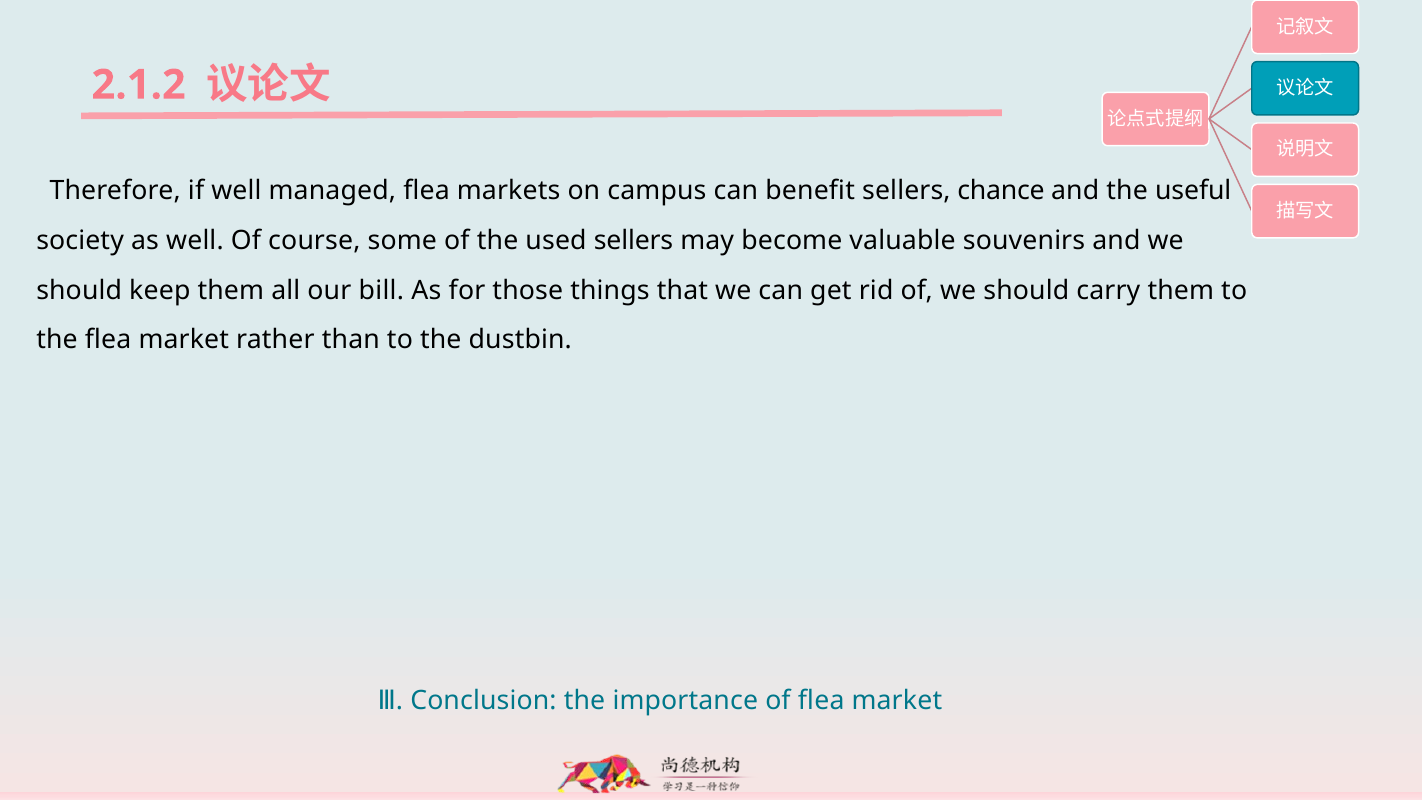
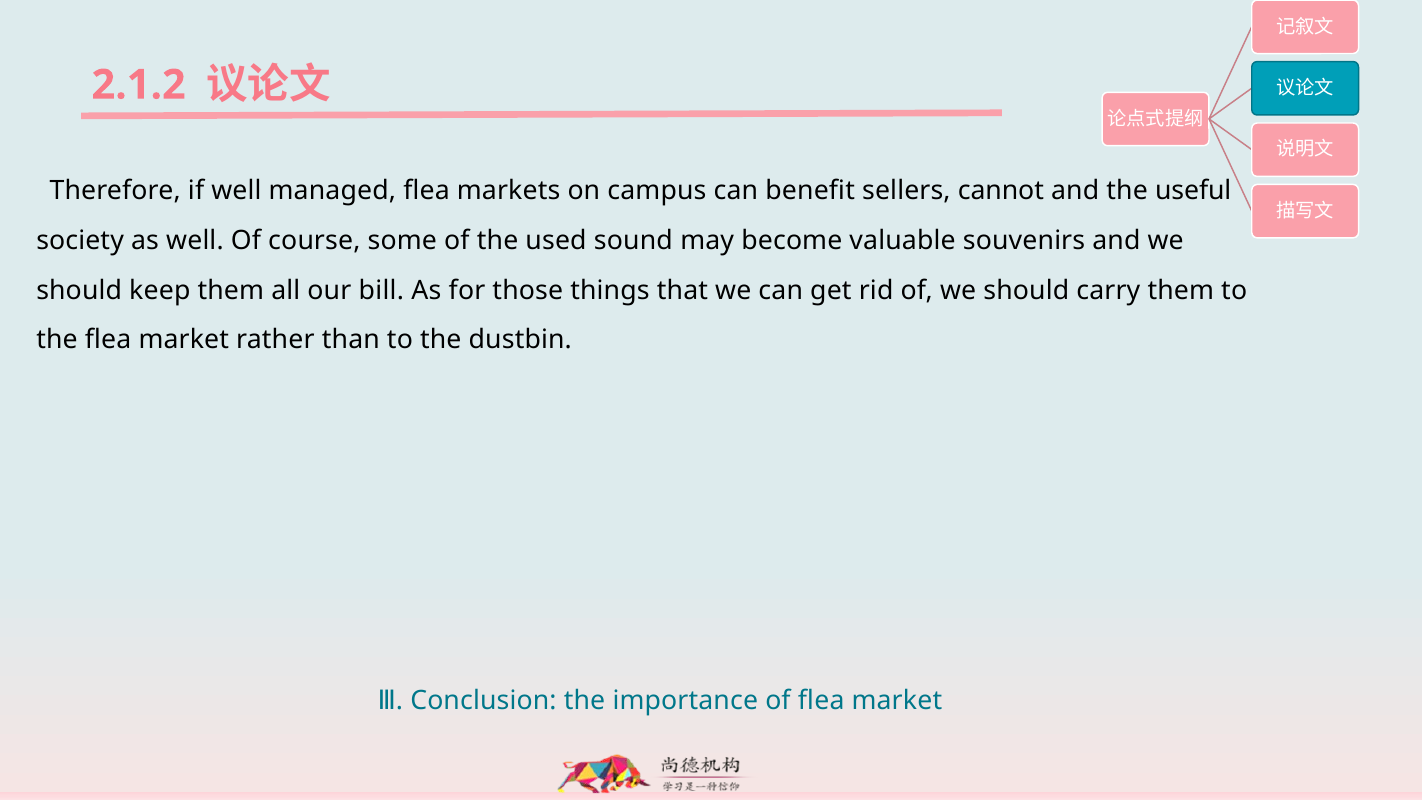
chance: chance -> cannot
used sellers: sellers -> sound
